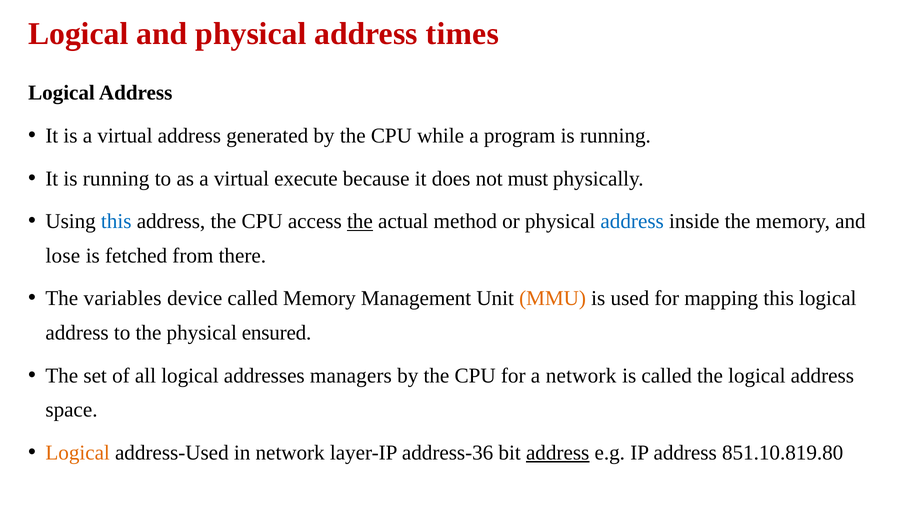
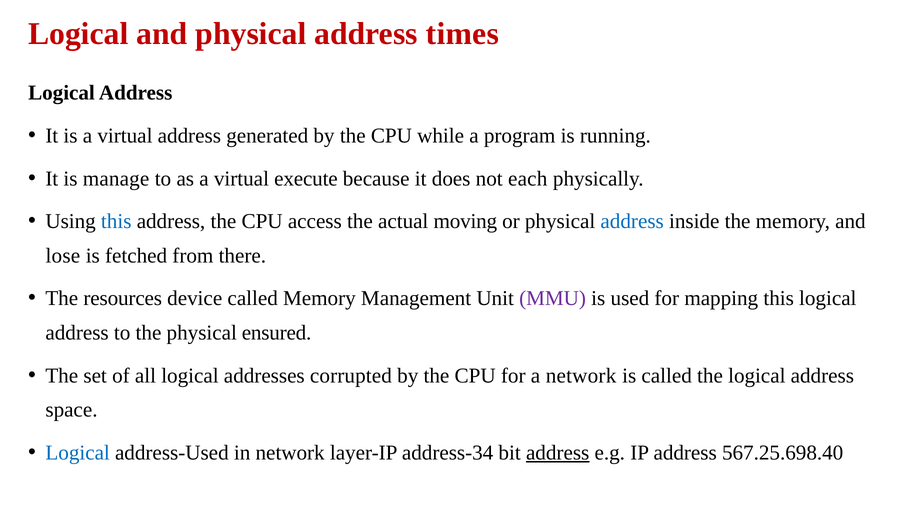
It is running: running -> manage
must: must -> each
the at (360, 221) underline: present -> none
method: method -> moving
variables: variables -> resources
MMU colour: orange -> purple
managers: managers -> corrupted
Logical at (78, 453) colour: orange -> blue
address-36: address-36 -> address-34
851.10.819.80: 851.10.819.80 -> 567.25.698.40
